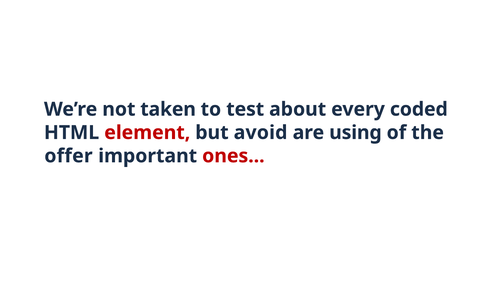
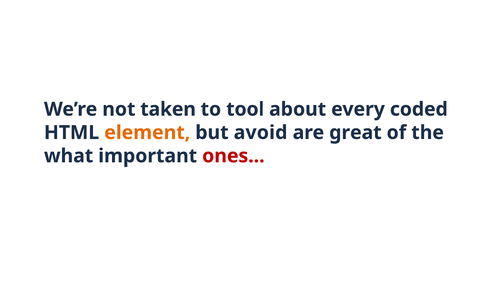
test: test -> tool
element colour: red -> orange
using: using -> great
offer: offer -> what
